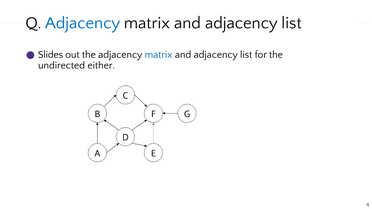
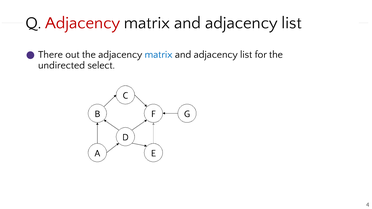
Adjacency at (83, 23) colour: blue -> red
Slides: Slides -> There
either: either -> select
